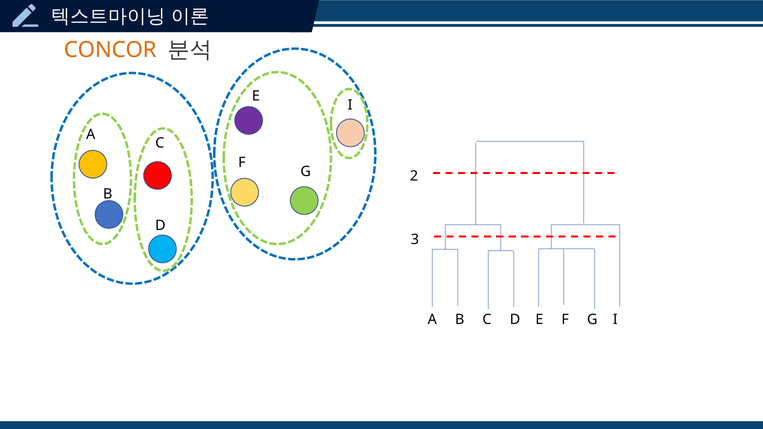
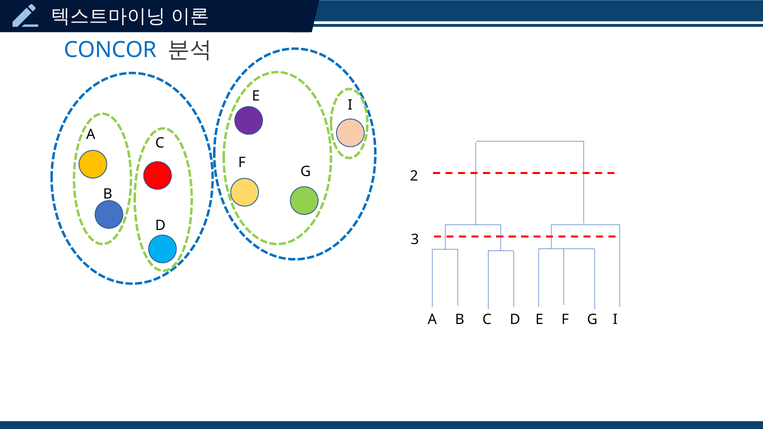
CONCOR colour: orange -> blue
